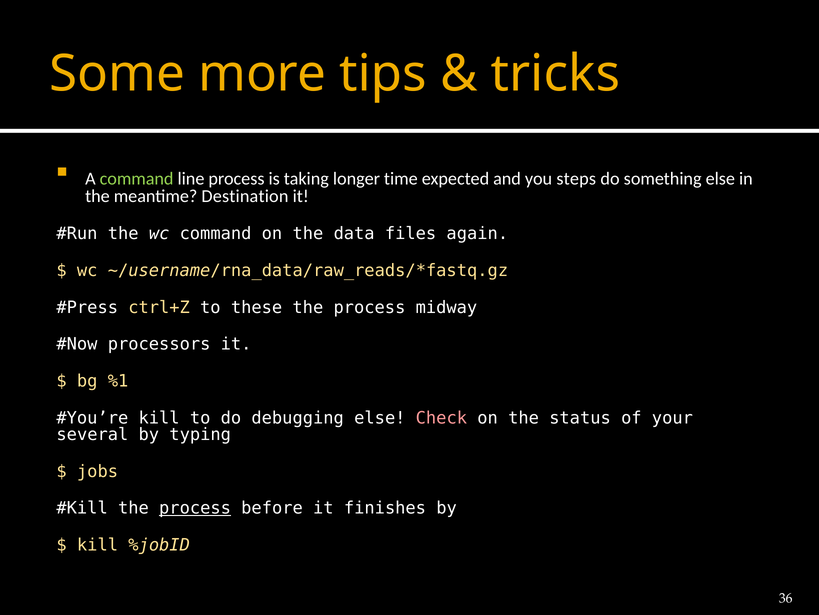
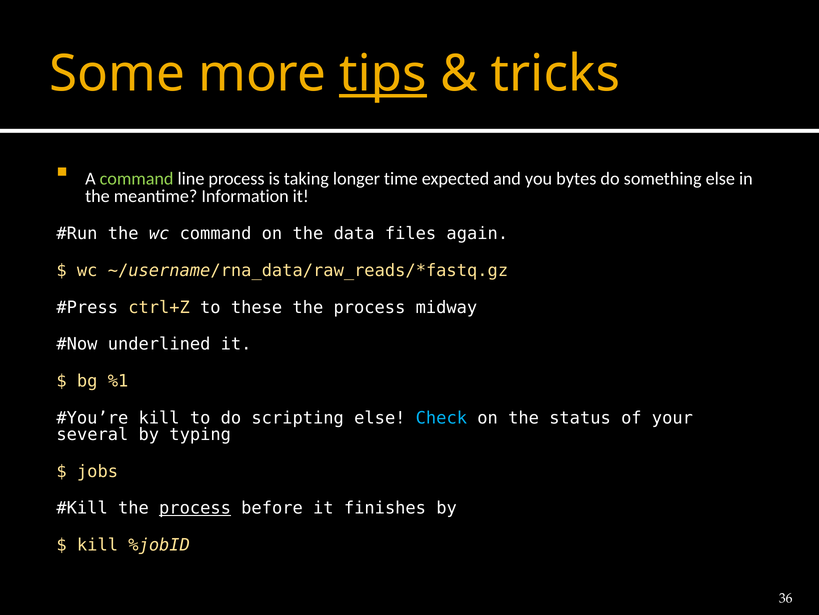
tips underline: none -> present
steps: steps -> bytes
Destination: Destination -> Information
processors: processors -> underlined
debugging: debugging -> scripting
Check colour: pink -> light blue
